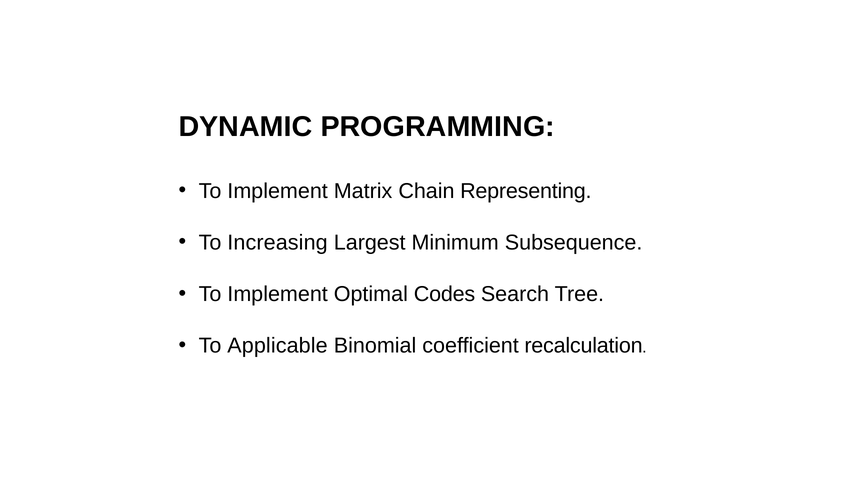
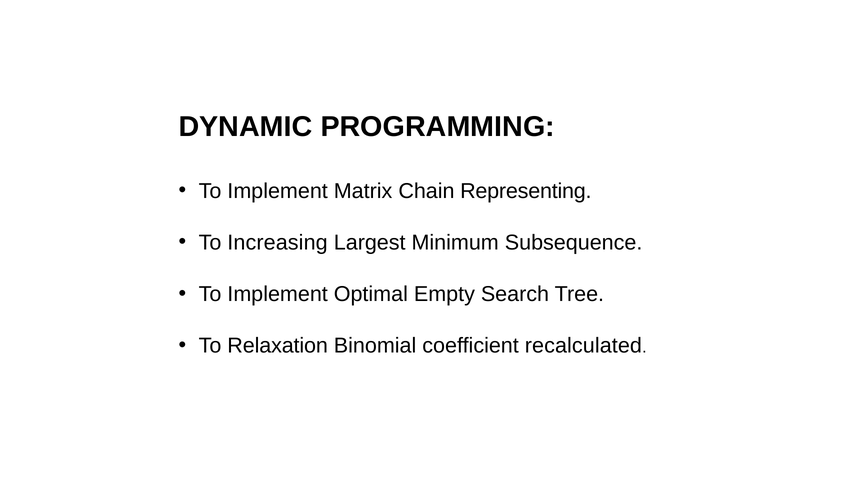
Codes: Codes -> Empty
Applicable: Applicable -> Relaxation
recalculation: recalculation -> recalculated
